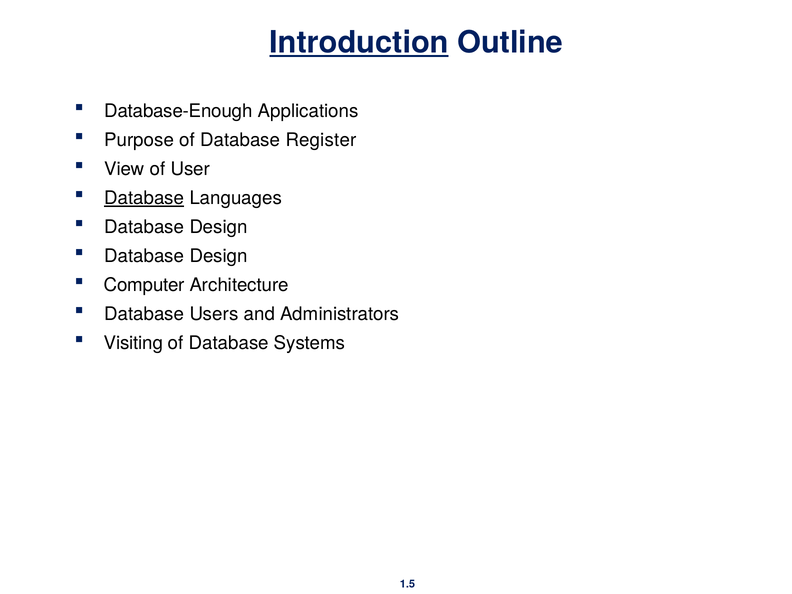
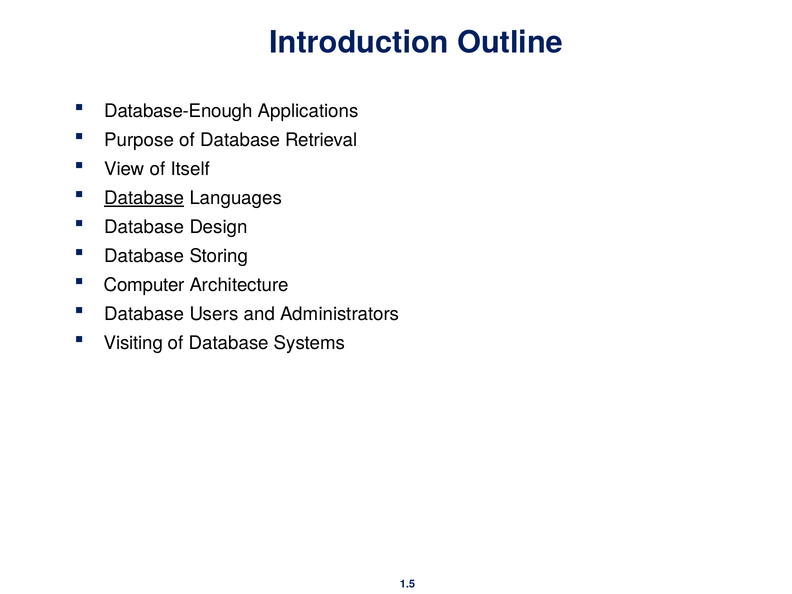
Introduction underline: present -> none
Register: Register -> Retrieval
User: User -> Itself
Design at (219, 256): Design -> Storing
